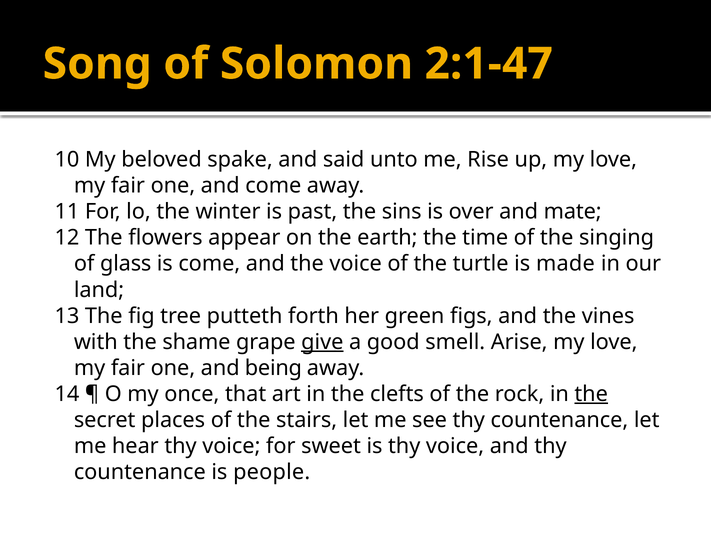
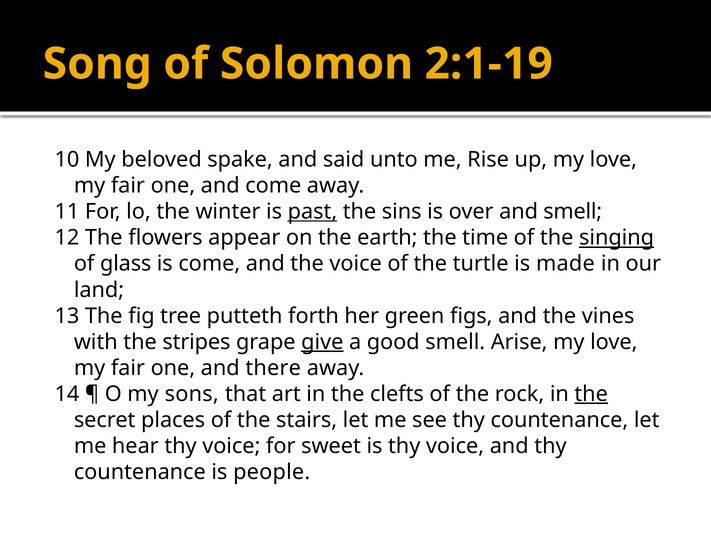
2:1-47: 2:1-47 -> 2:1-19
past underline: none -> present
and mate: mate -> smell
singing underline: none -> present
shame: shame -> stripes
being: being -> there
once: once -> sons
